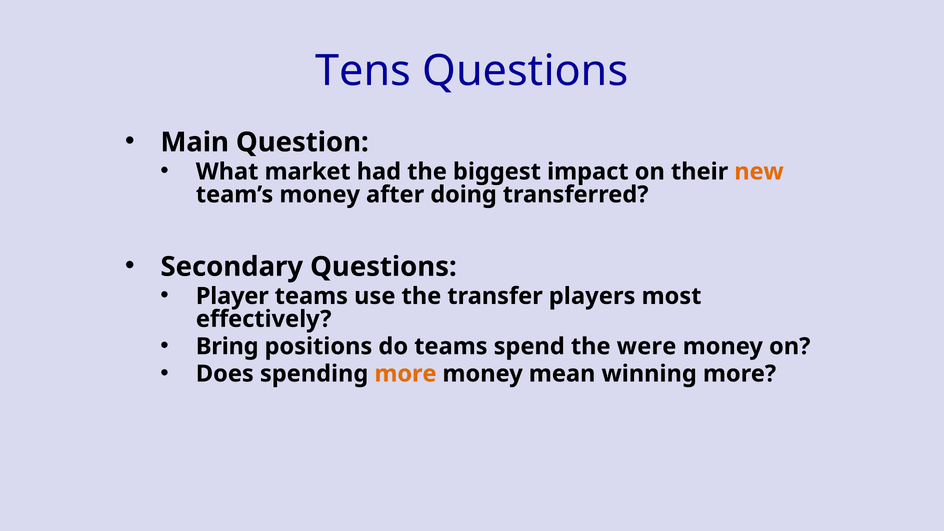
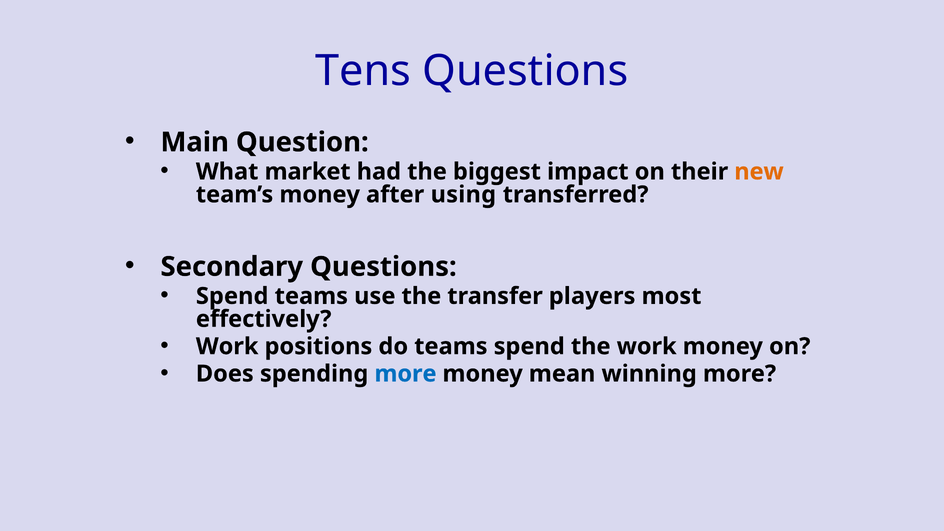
doing: doing -> using
Player at (232, 296): Player -> Spend
Bring at (227, 346): Bring -> Work
the were: were -> work
more at (406, 374) colour: orange -> blue
